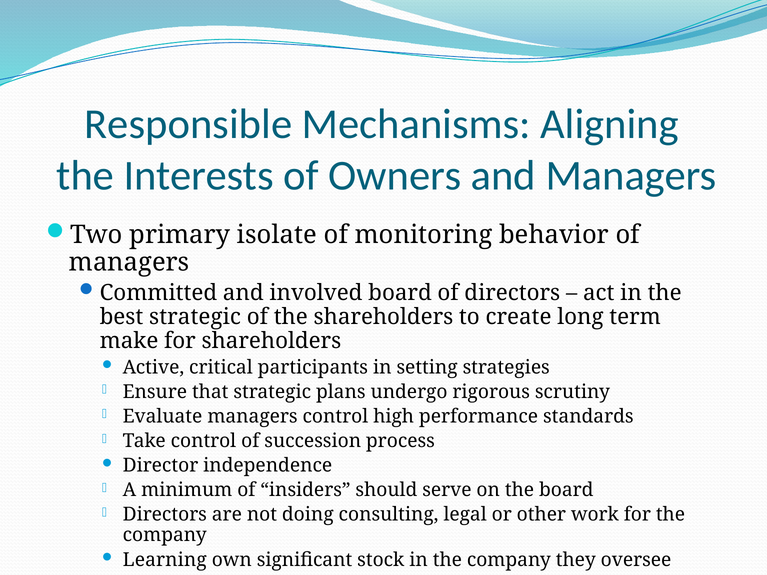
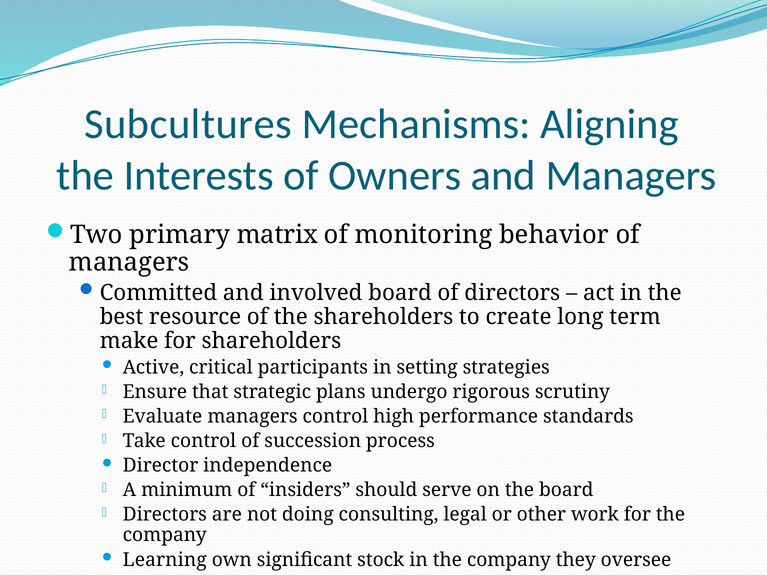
Responsible: Responsible -> Subcultures
isolate: isolate -> matrix
best strategic: strategic -> resource
